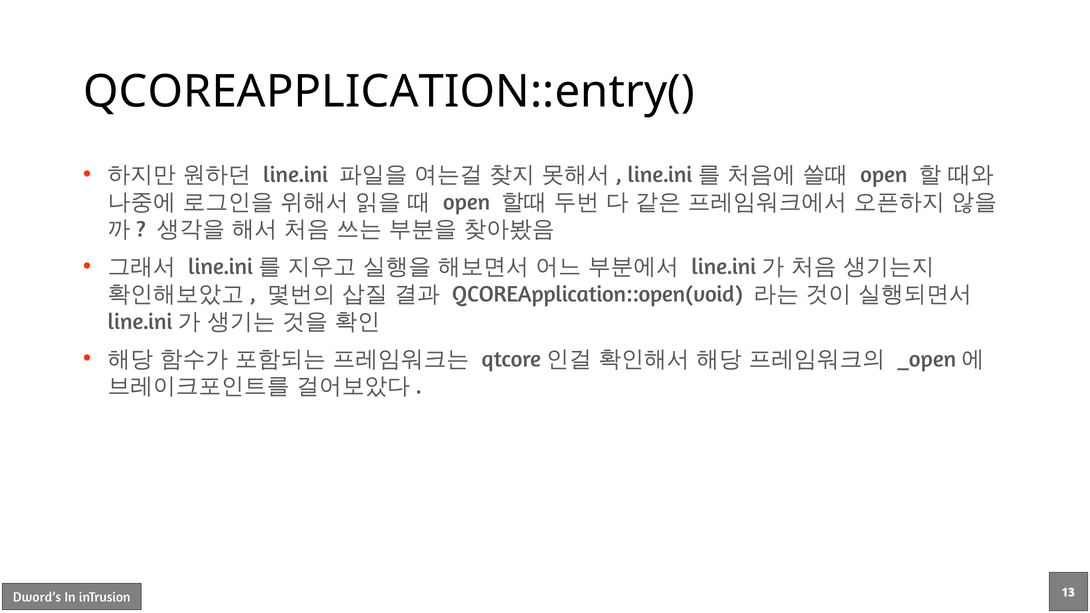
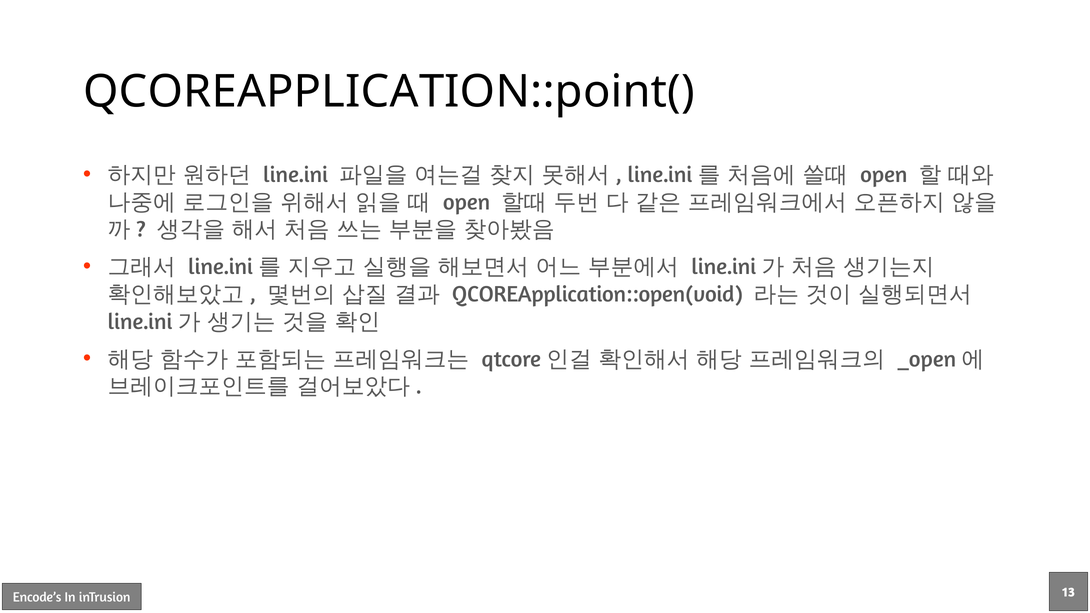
QCOREAPPLICATION::entry(: QCOREAPPLICATION::entry( -> QCOREAPPLICATION::point(
Dword’s: Dword’s -> Encode’s
